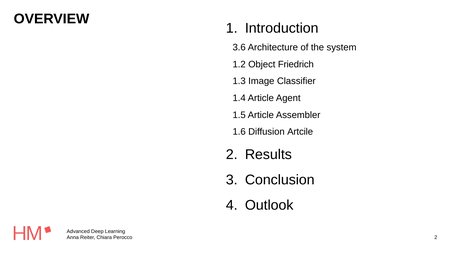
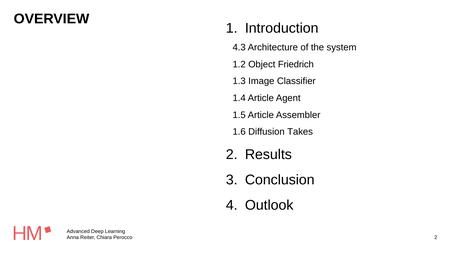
3.6: 3.6 -> 4.3
Artcile: Artcile -> Takes
